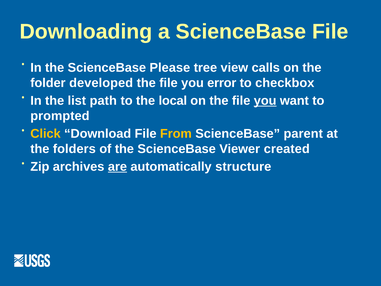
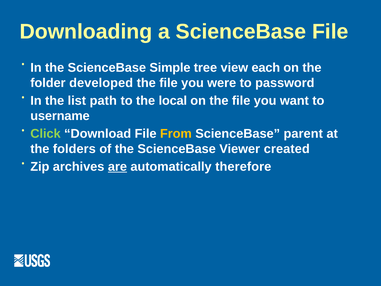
Please: Please -> Simple
calls: calls -> each
error: error -> were
checkbox: checkbox -> password
you at (265, 101) underline: present -> none
prompted: prompted -> username
Click colour: yellow -> light green
structure: structure -> therefore
